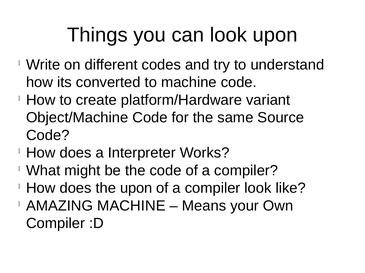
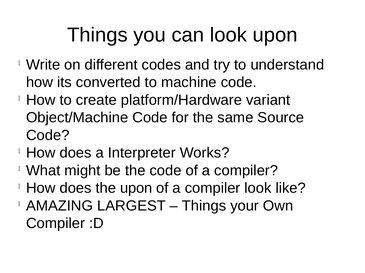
AMAZING MACHINE: MACHINE -> LARGEST
Means at (204, 206): Means -> Things
